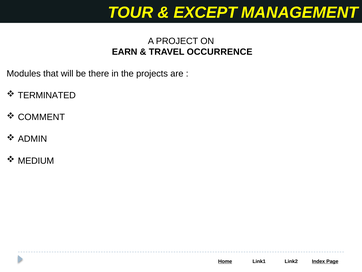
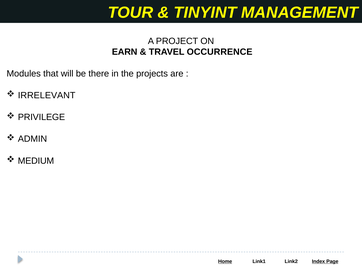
EXCEPT: EXCEPT -> TINYINT
TERMINATED: TERMINATED -> IRRELEVANT
COMMENT: COMMENT -> PRIVILEGE
